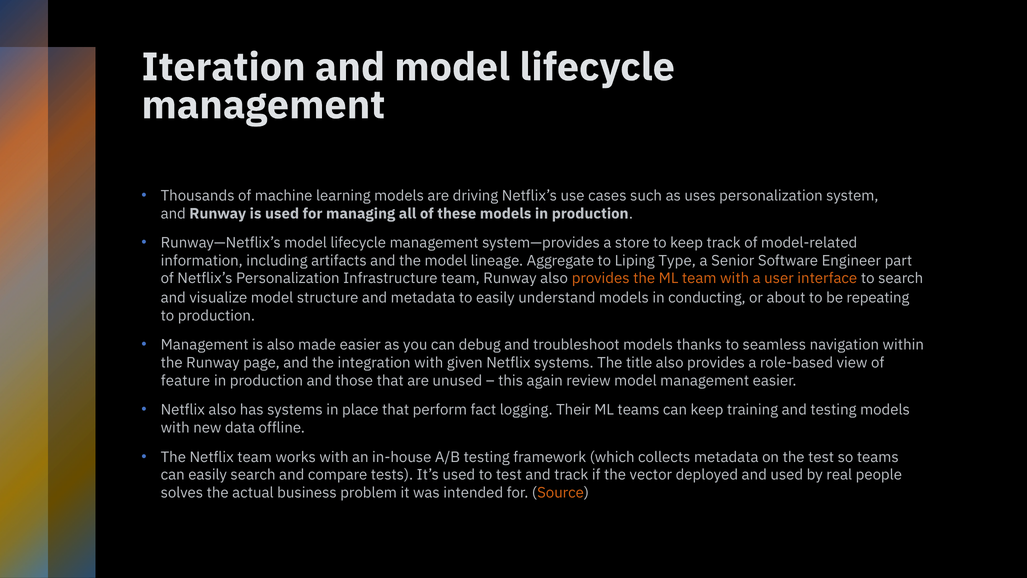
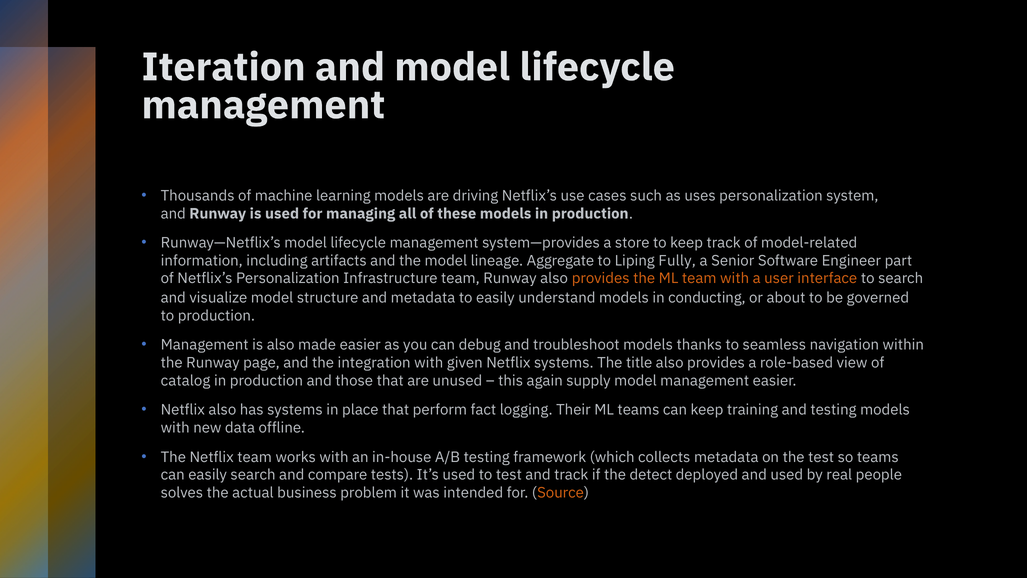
Type: Type -> Fully
repeating: repeating -> governed
feature: feature -> catalog
review: review -> supply
vector: vector -> detect
